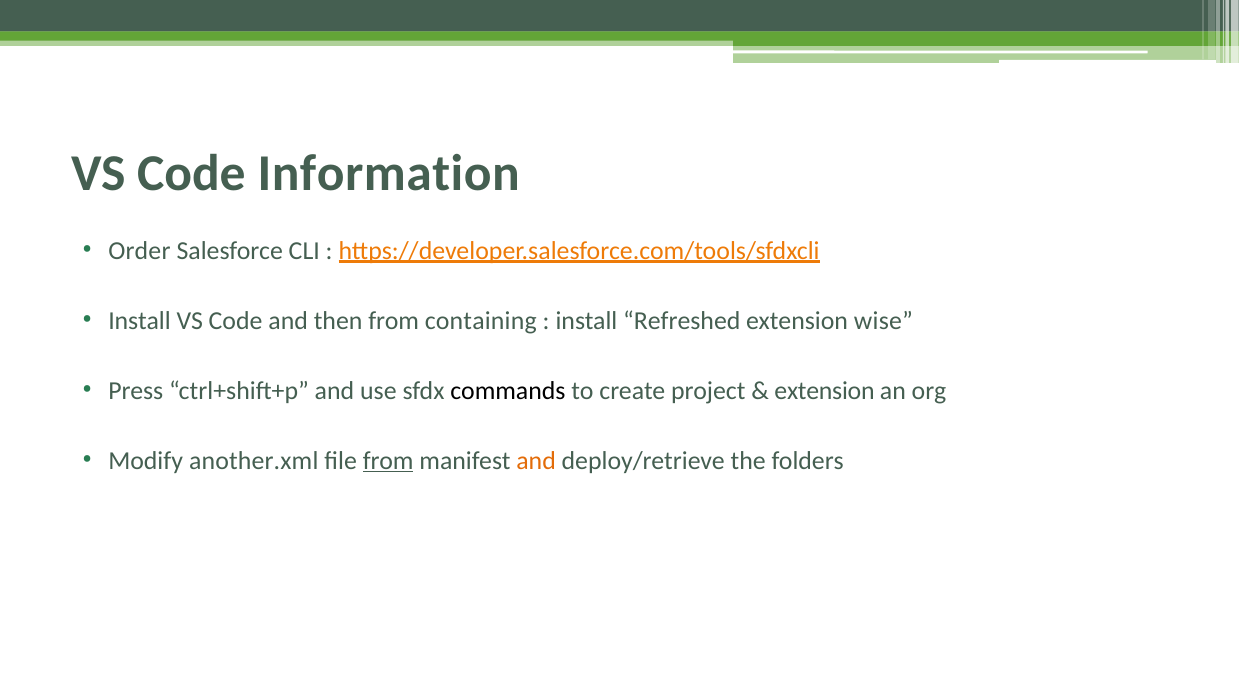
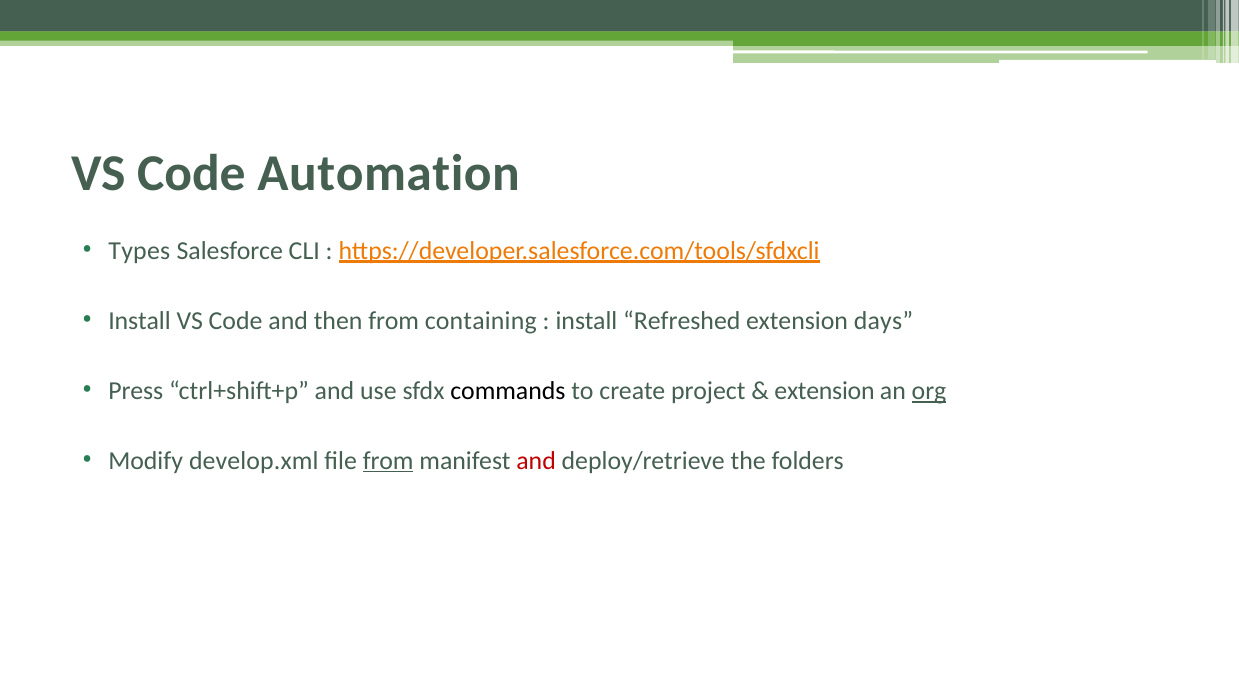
Information: Information -> Automation
Order: Order -> Types
wise: wise -> days
org underline: none -> present
another.xml: another.xml -> develop.xml
and at (536, 460) colour: orange -> red
